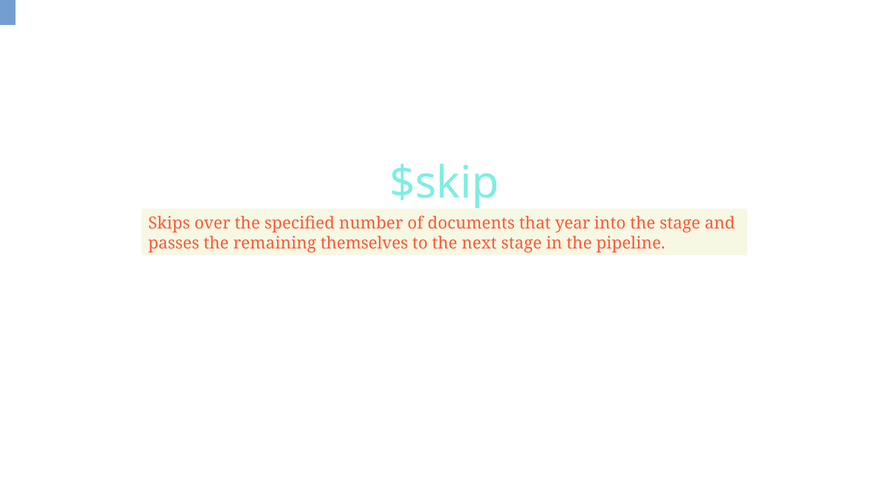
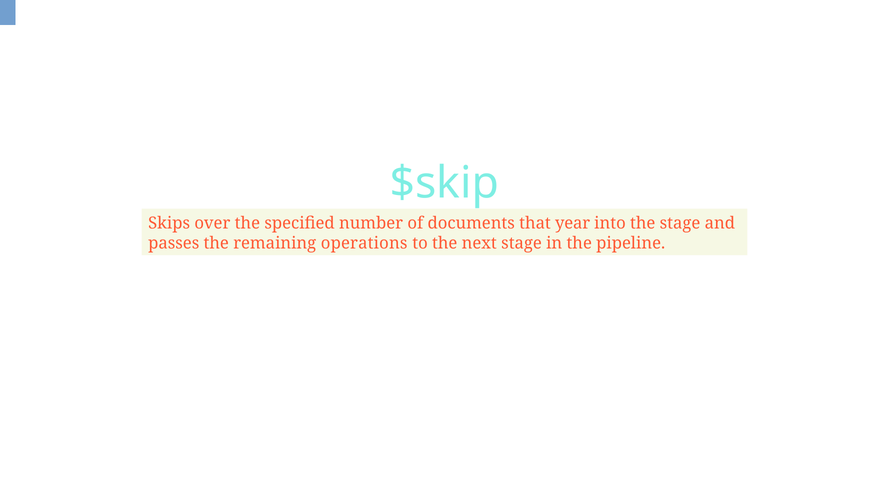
themselves: themselves -> operations
